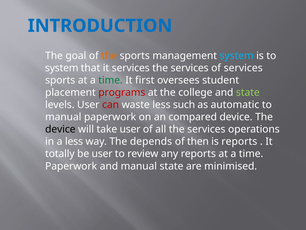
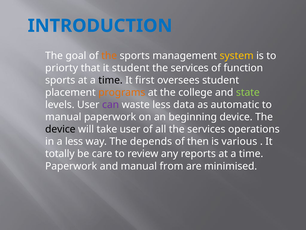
system at (237, 56) colour: light blue -> yellow
system at (62, 68): system -> priorty
it services: services -> student
of services: services -> function
time at (111, 80) colour: green -> black
programs colour: red -> orange
can colour: red -> purple
such: such -> data
compared: compared -> beginning
is reports: reports -> various
be user: user -> care
manual state: state -> from
